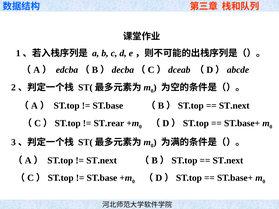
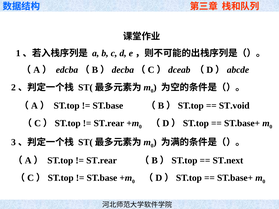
ST.next at (234, 106): ST.next -> ST.void
ST.next at (102, 161): ST.next -> ST.rear
